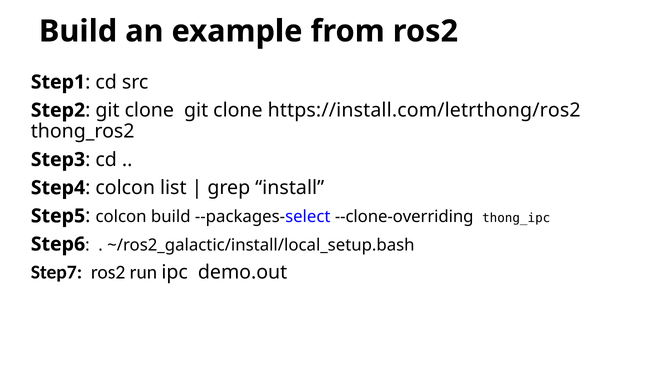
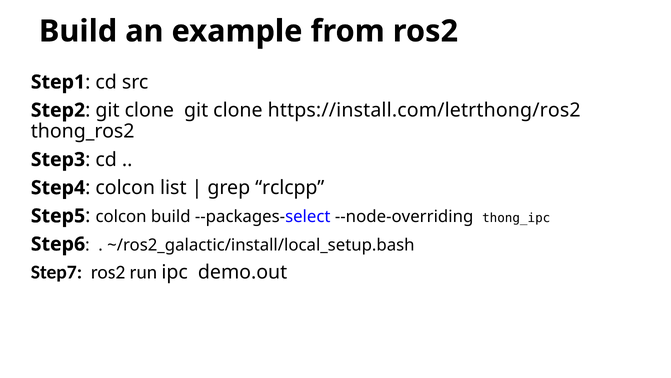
install: install -> rclcpp
--clone-overriding: --clone-overriding -> --node-overriding
